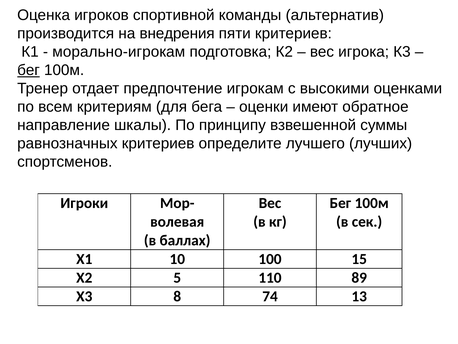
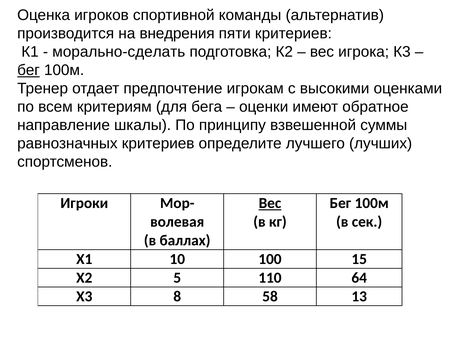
морально-игрокам: морально-игрокам -> морально-сделать
Вес at (270, 203) underline: none -> present
89: 89 -> 64
74: 74 -> 58
